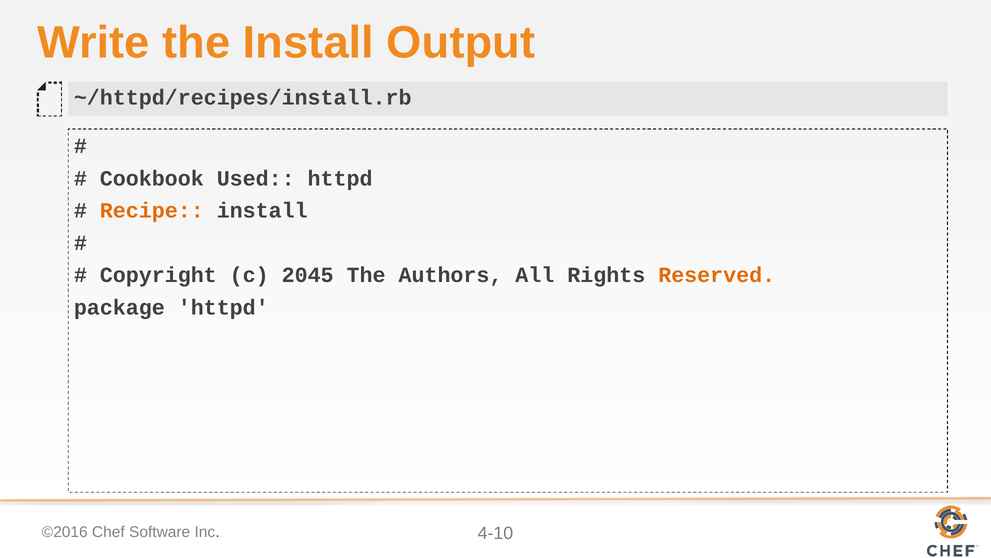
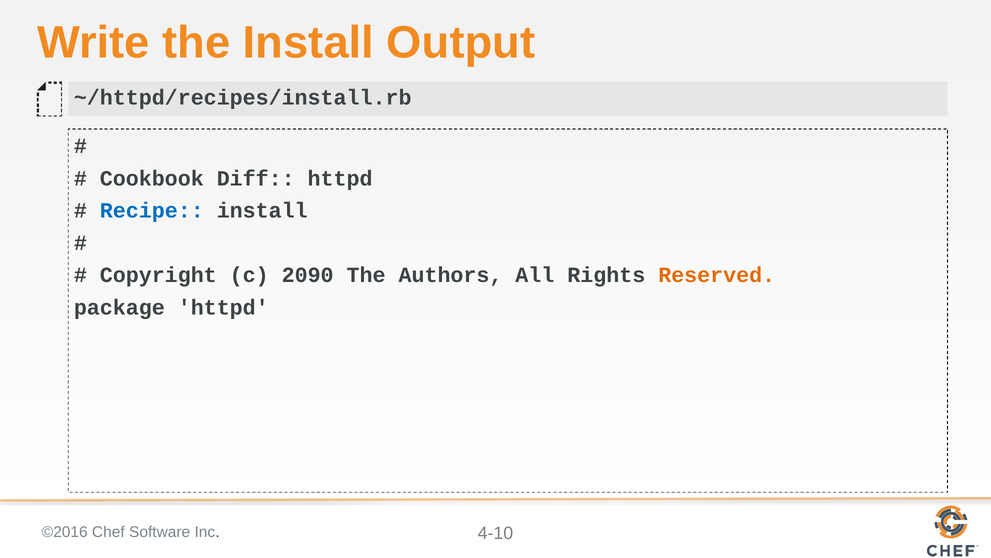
Used: Used -> Diff
Recipe colour: orange -> blue
2045: 2045 -> 2090
